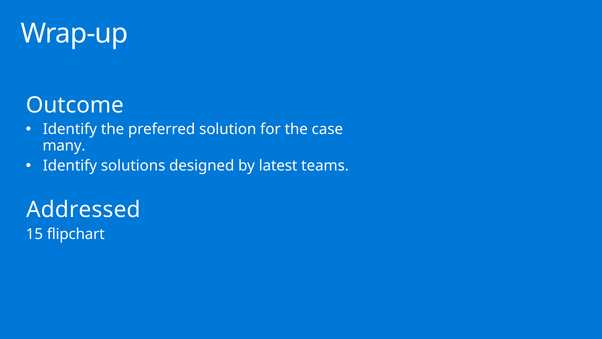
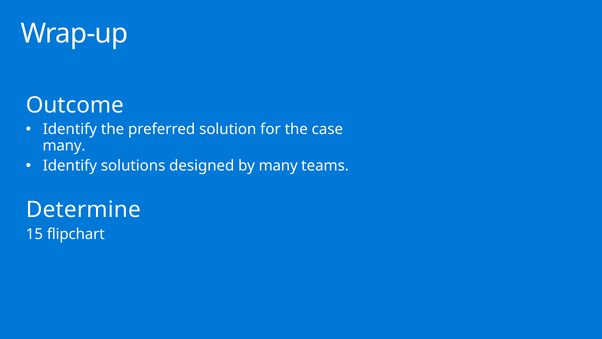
by latest: latest -> many
Addressed: Addressed -> Determine
